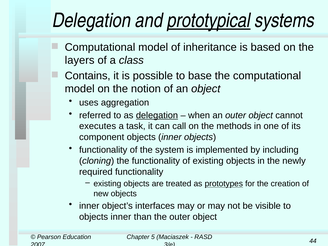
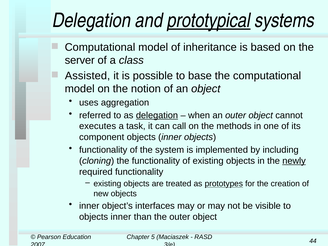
layers: layers -> server
Contains: Contains -> Assisted
newly underline: none -> present
